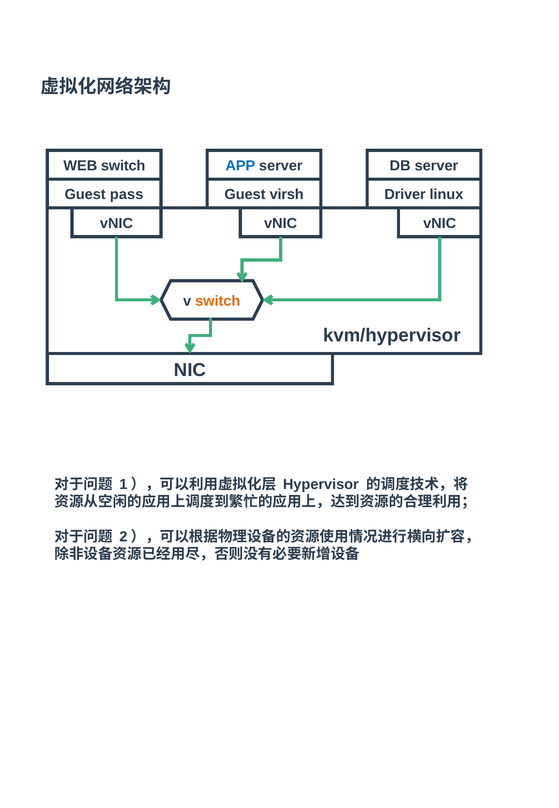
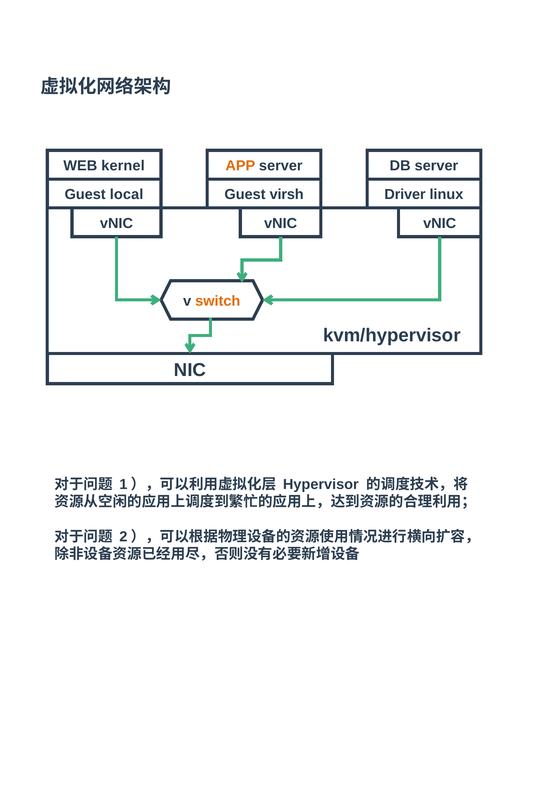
WEB switch: switch -> kernel
APP colour: blue -> orange
pass: pass -> local
